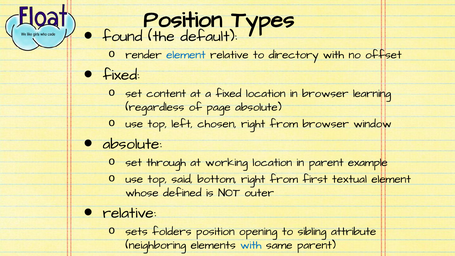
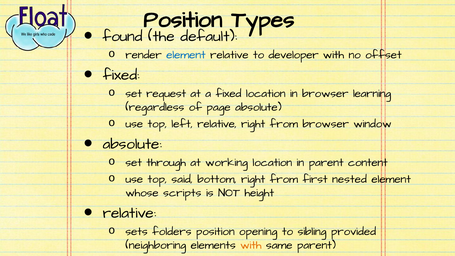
directory: directory -> developer
content: content -> request
left chosen: chosen -> relative
example: example -> content
textual: textual -> nested
defined: defined -> scripts
outer: outer -> height
attribute: attribute -> provided
with at (251, 245) colour: blue -> orange
